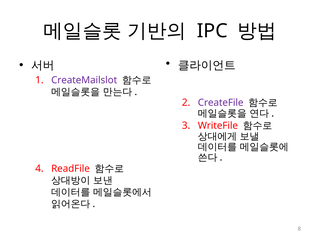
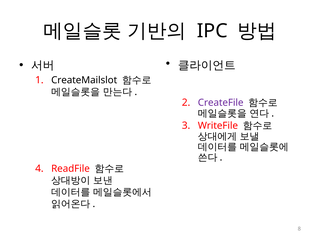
CreateMailslot colour: purple -> black
